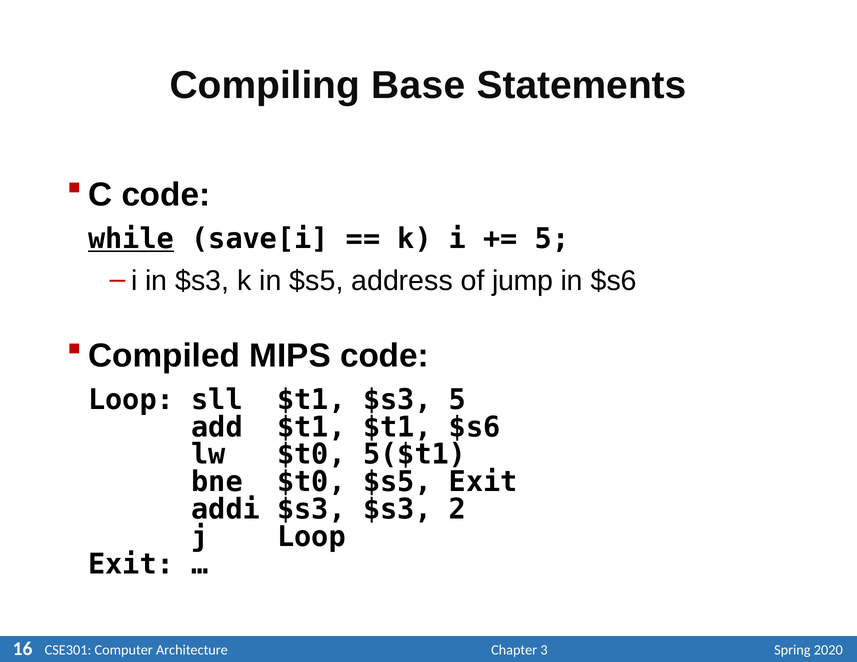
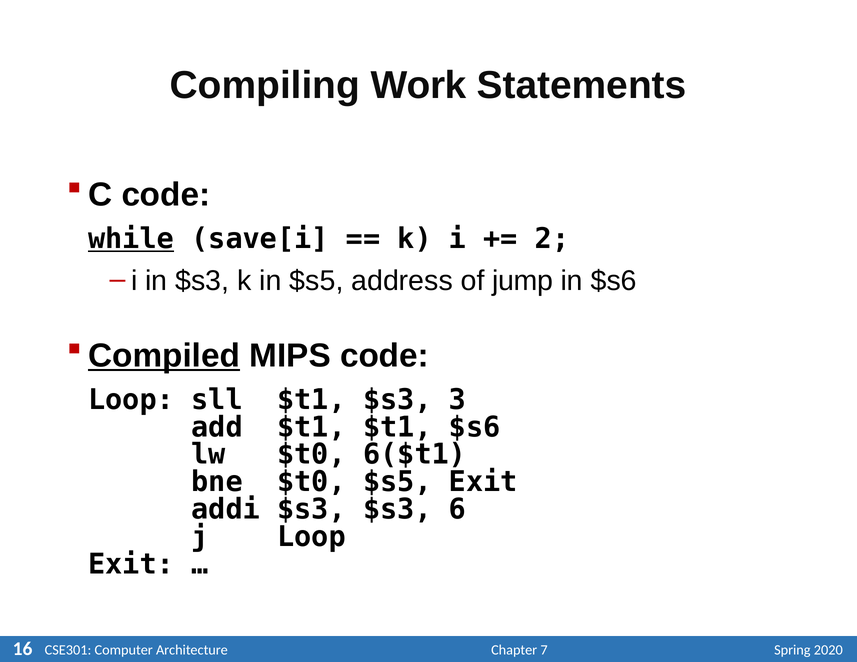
Base: Base -> Work
5 at (552, 239): 5 -> 2
Compiled underline: none -> present
$s3 5: 5 -> 3
5($t1: 5($t1 -> 6($t1
2: 2 -> 6
3: 3 -> 7
